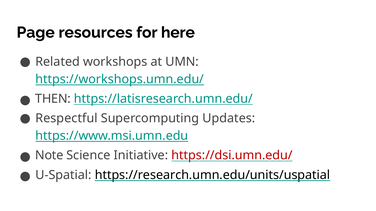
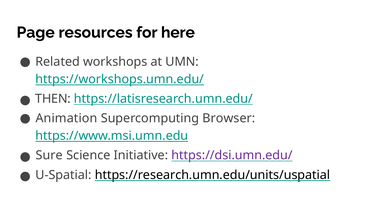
Respectful: Respectful -> Animation
Updates: Updates -> Browser
Note: Note -> Sure
https://dsi.umn.edu/ colour: red -> purple
